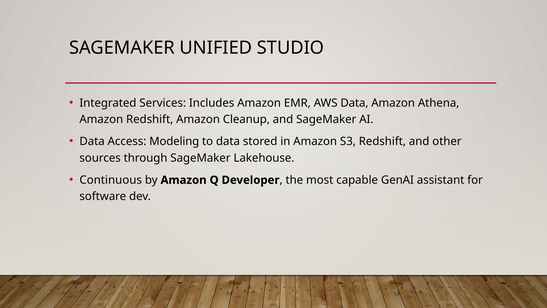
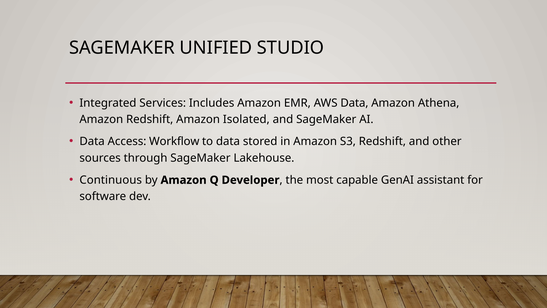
Cleanup: Cleanup -> Isolated
Modeling: Modeling -> Workflow
